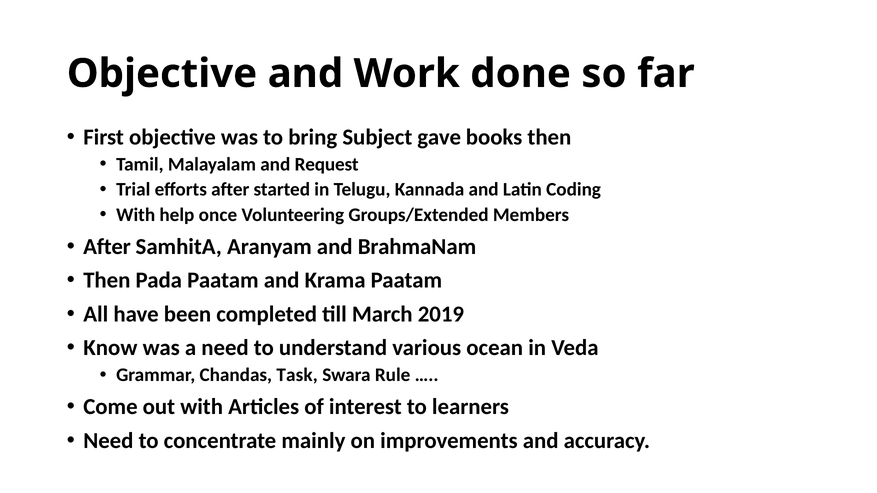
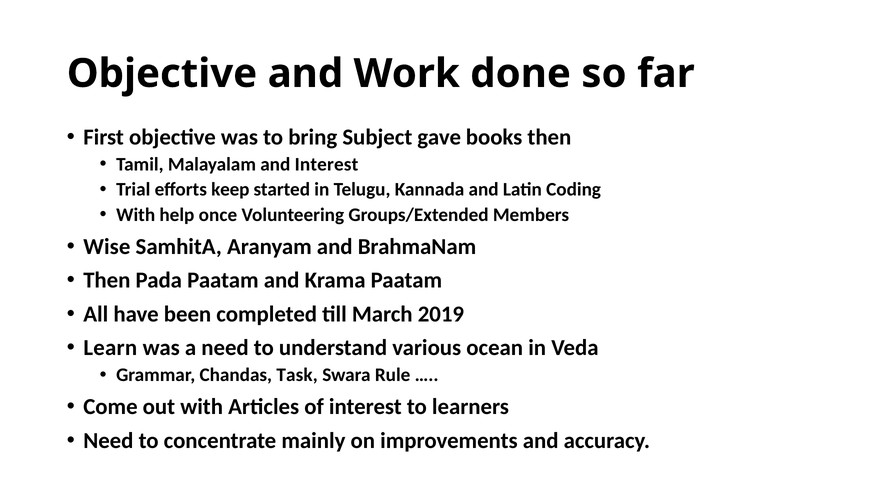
and Request: Request -> Interest
efforts after: after -> keep
After at (107, 247): After -> Wise
Know: Know -> Learn
